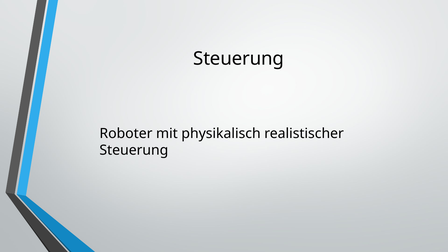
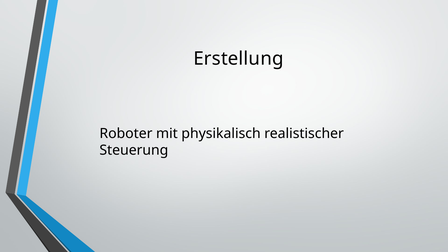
Steuerung at (239, 59): Steuerung -> Erstellung
